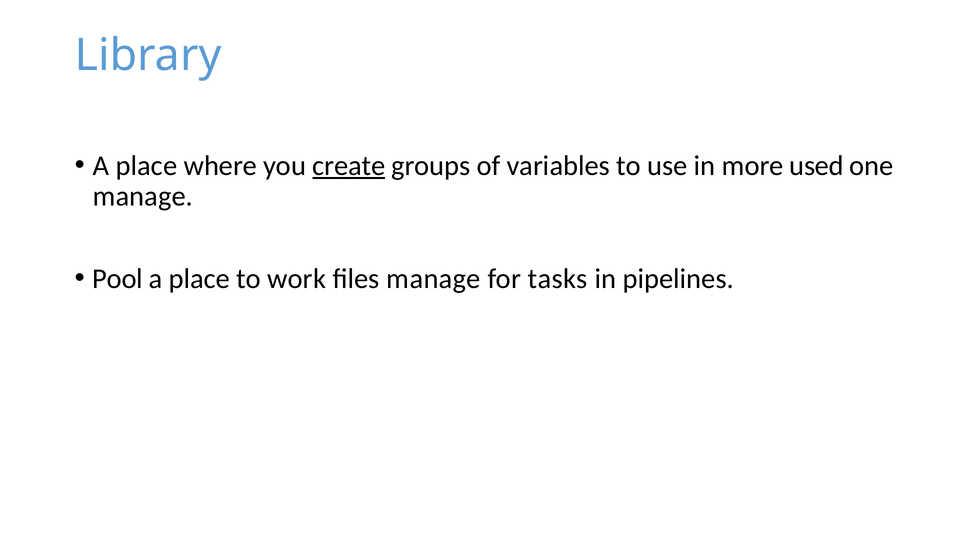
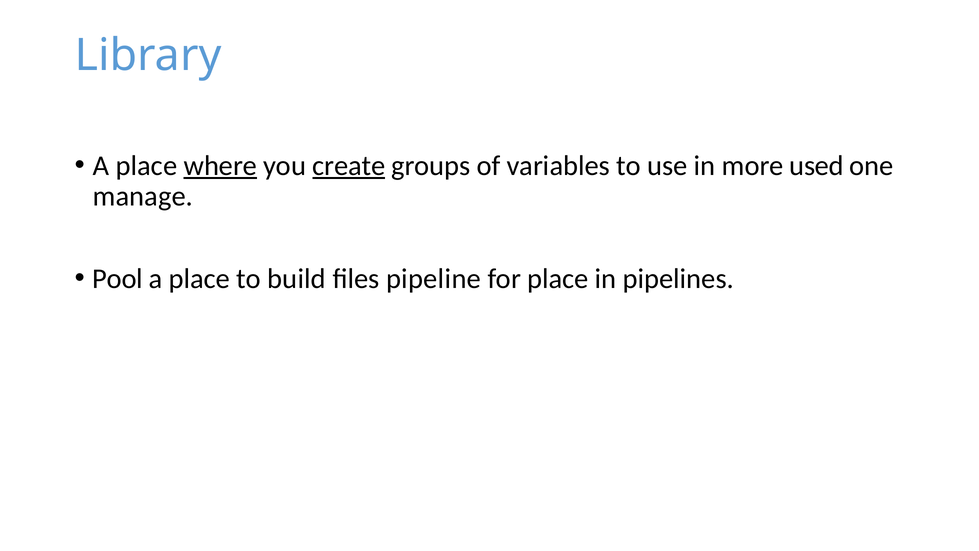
where underline: none -> present
work: work -> build
files manage: manage -> pipeline
for tasks: tasks -> place
